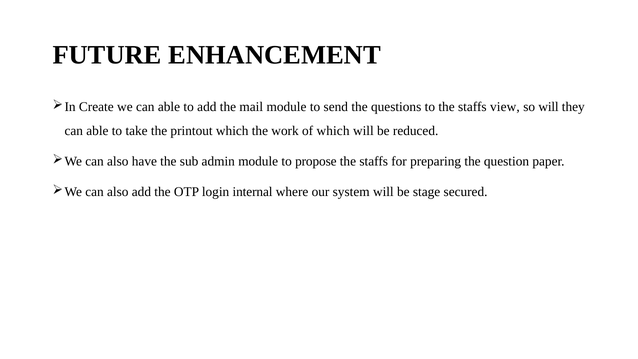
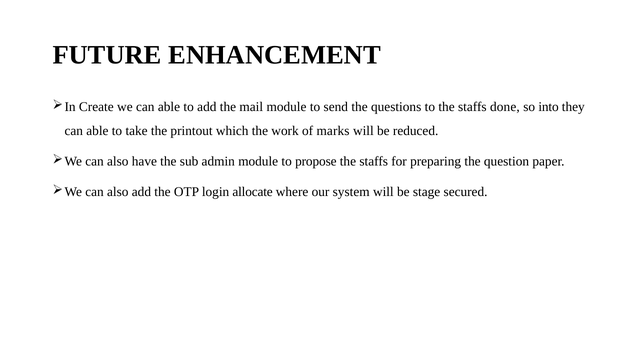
view: view -> done
so will: will -> into
of which: which -> marks
internal: internal -> allocate
